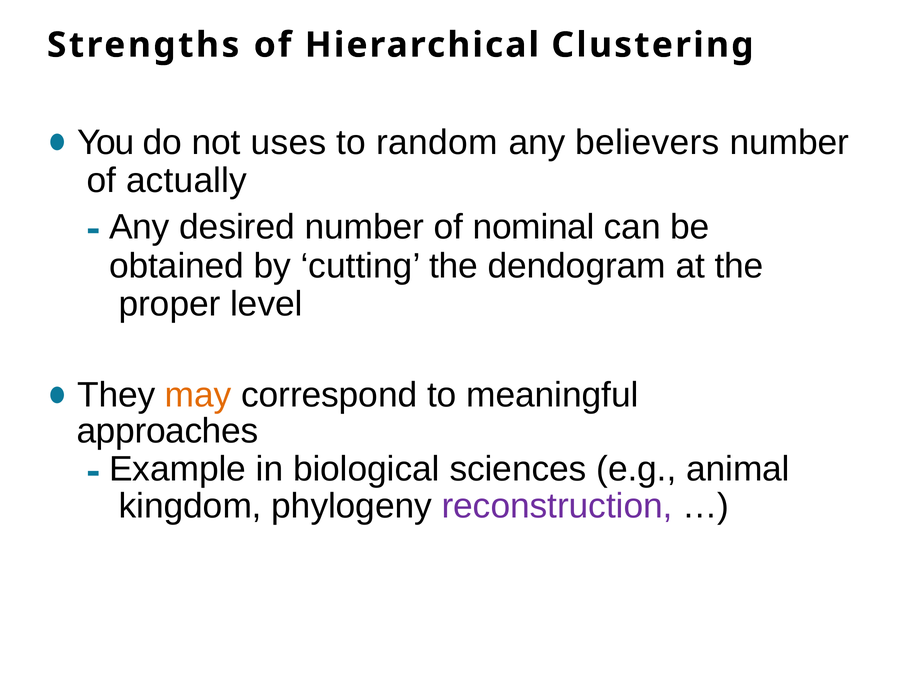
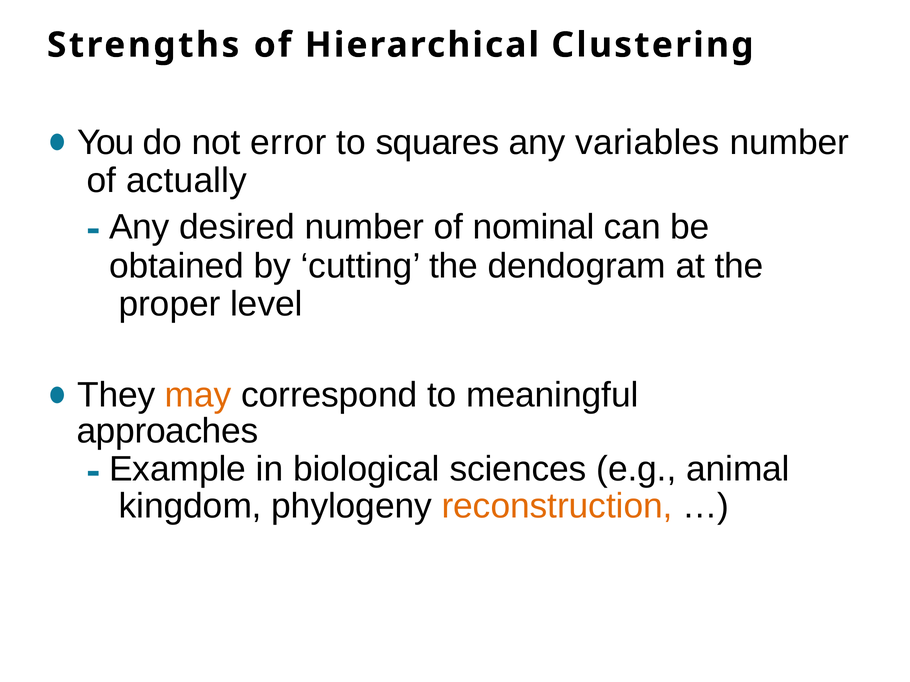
uses: uses -> error
random: random -> squares
believers: believers -> variables
reconstruction colour: purple -> orange
